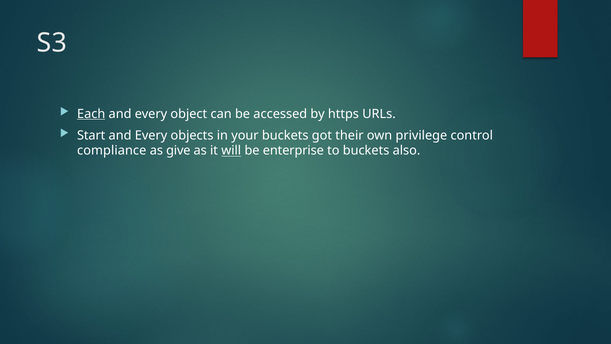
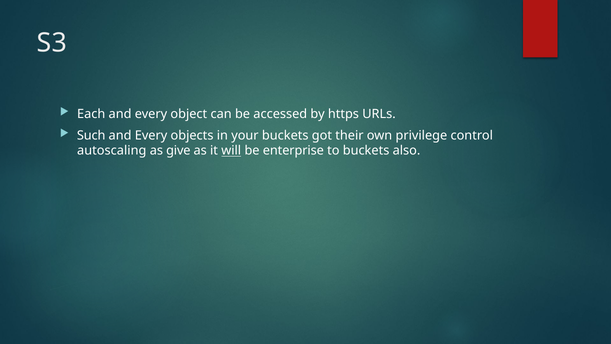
Each underline: present -> none
Start: Start -> Such
compliance: compliance -> autoscaling
